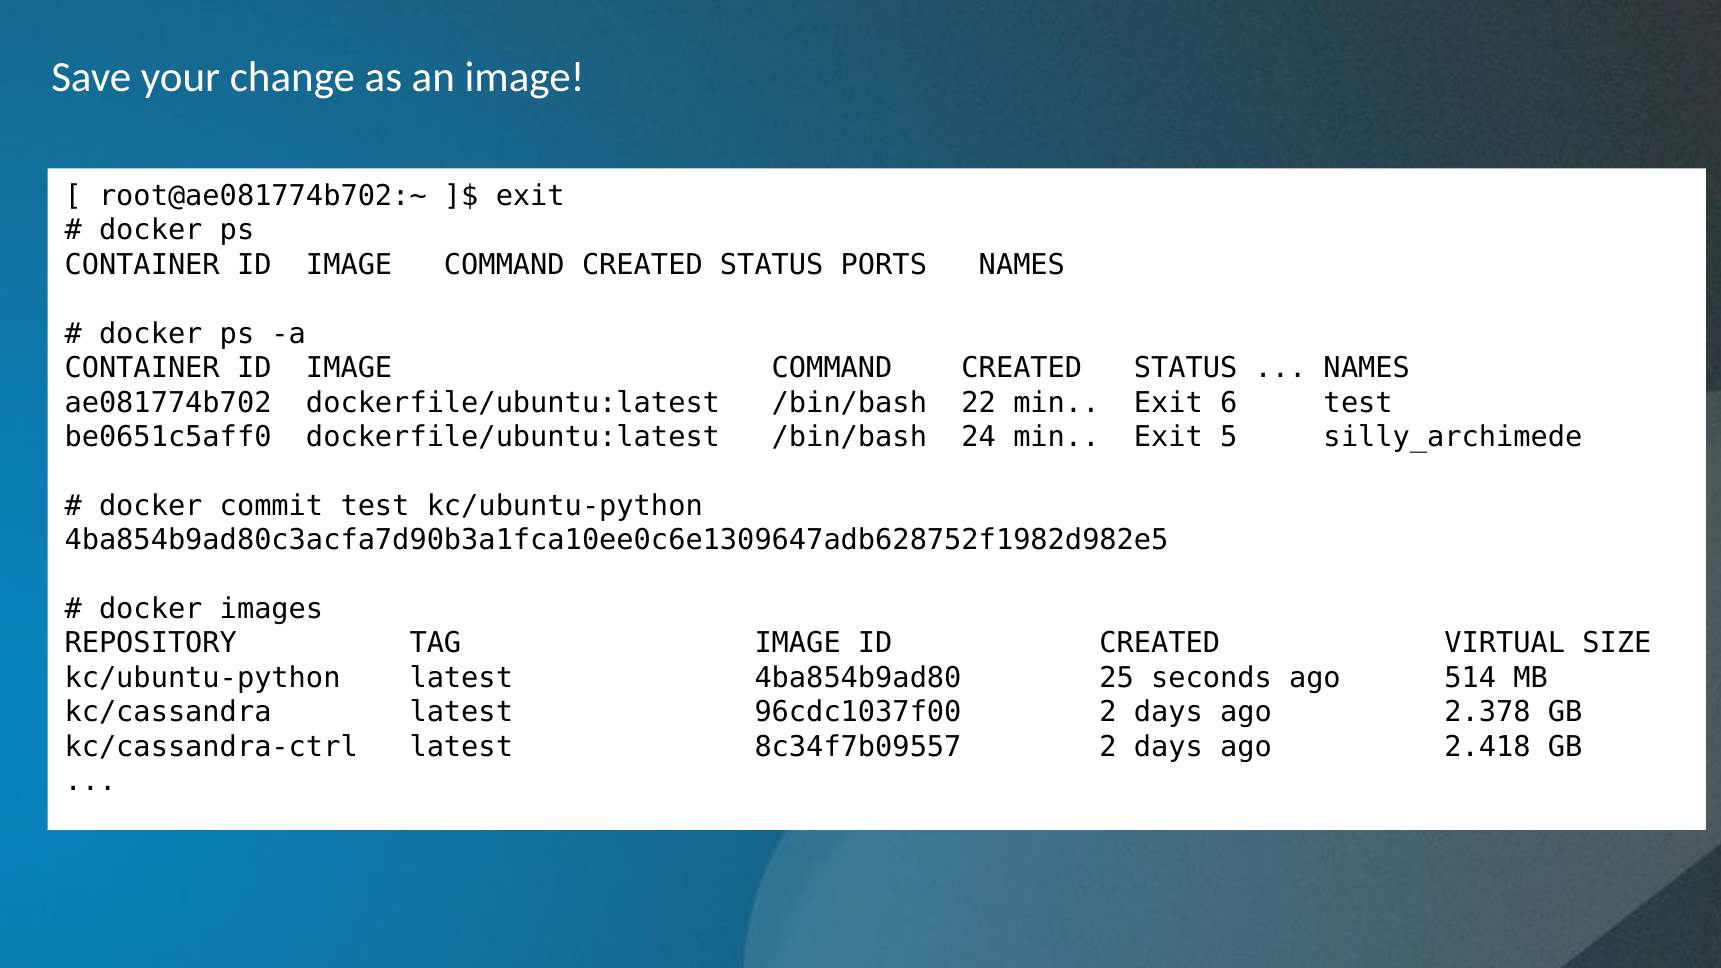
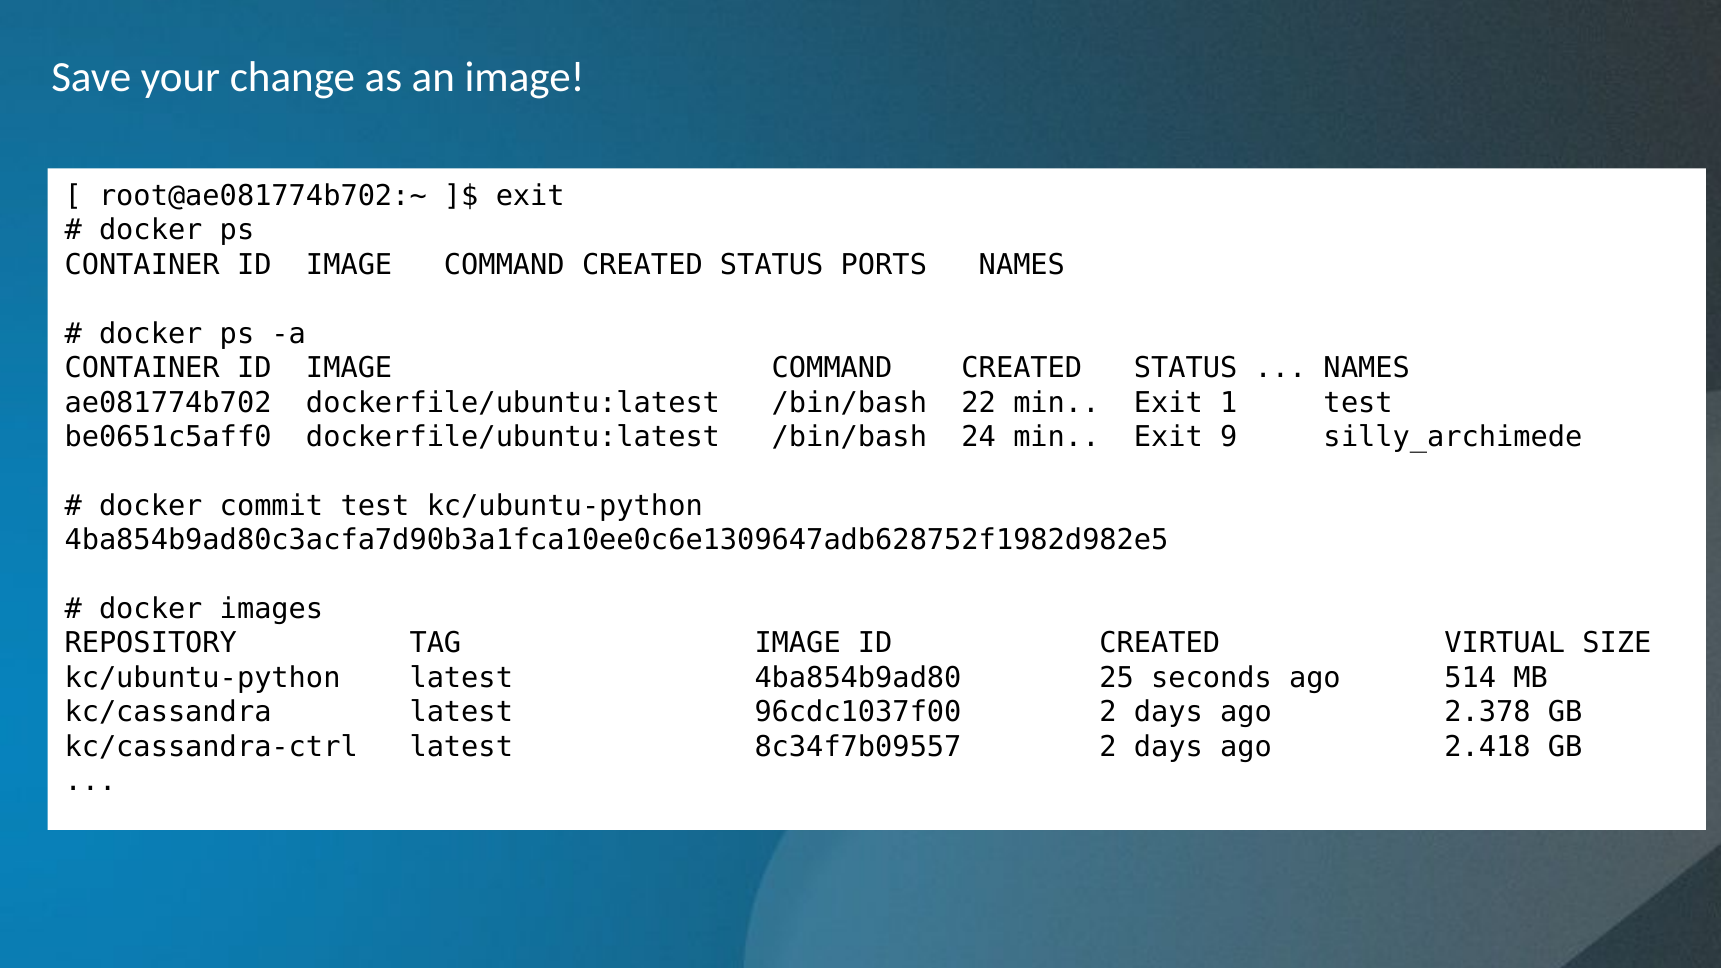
6: 6 -> 1
5: 5 -> 9
